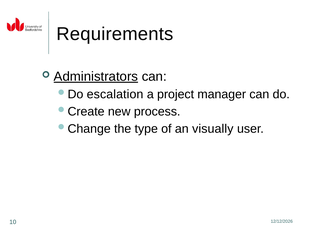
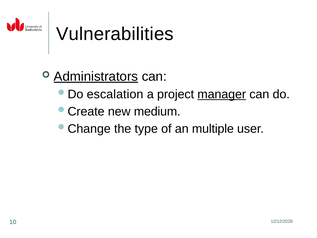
Requirements: Requirements -> Vulnerabilities
manager underline: none -> present
process: process -> medium
visually: visually -> multiple
